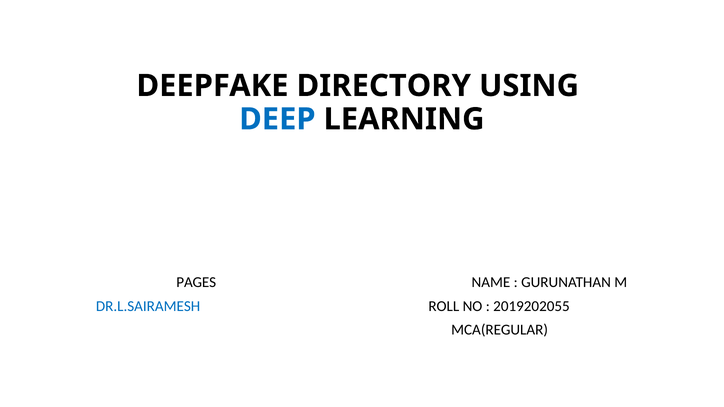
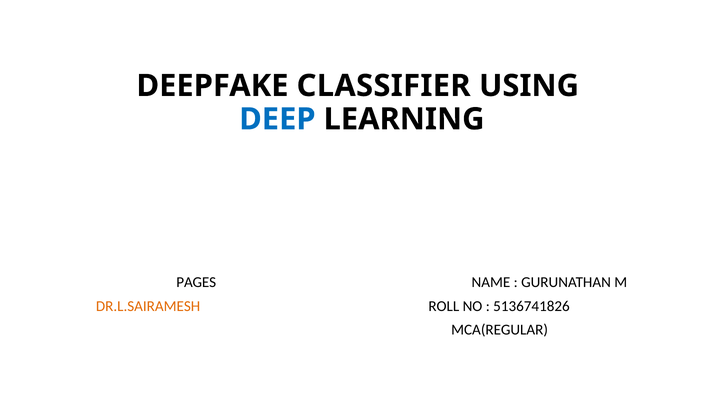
DIRECTORY: DIRECTORY -> CLASSIFIER
DR.L.SAIRAMESH colour: blue -> orange
2019202055: 2019202055 -> 5136741826
